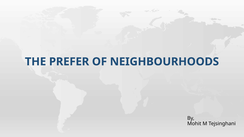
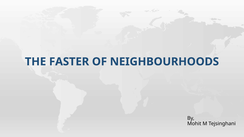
PREFER: PREFER -> FASTER
